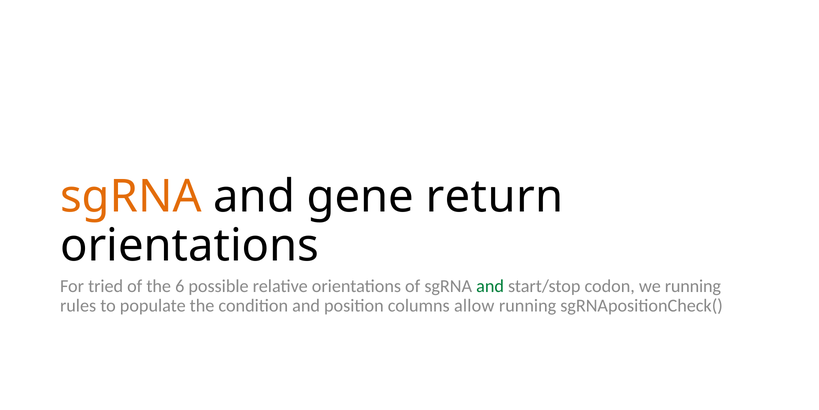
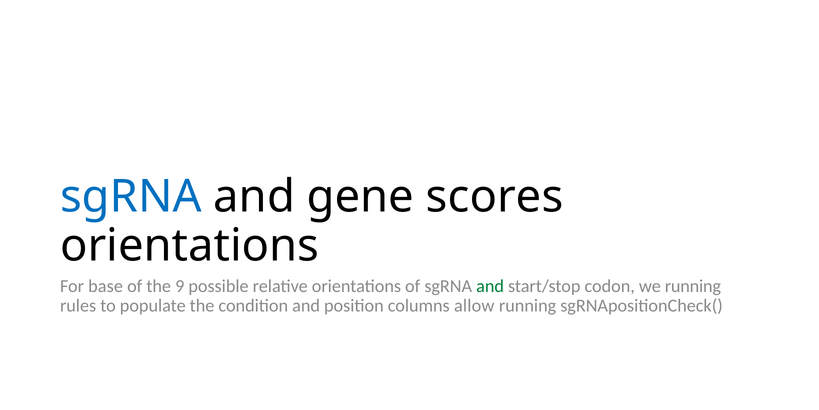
sgRNA at (131, 196) colour: orange -> blue
return: return -> scores
tried: tried -> base
6: 6 -> 9
